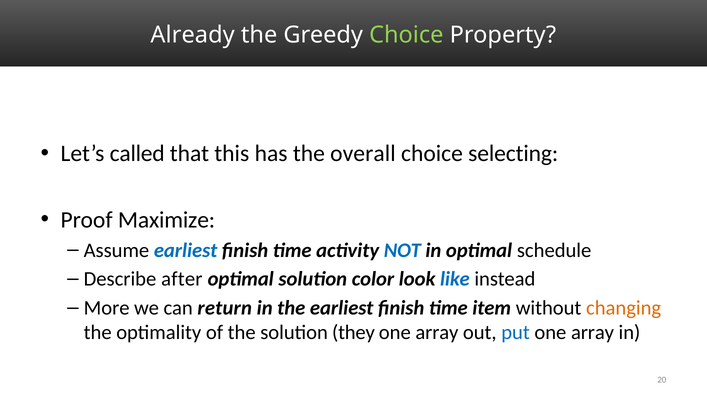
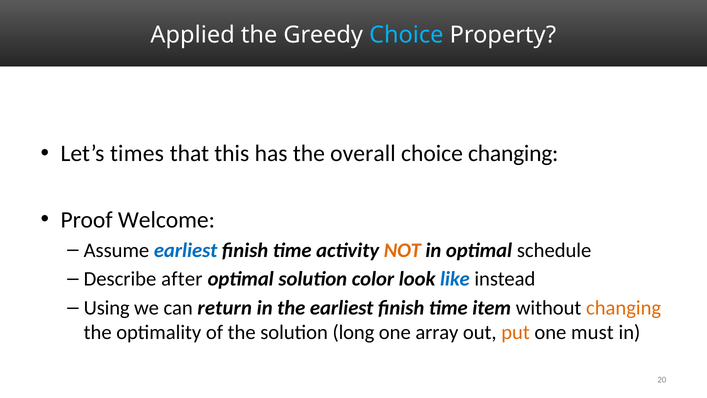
Already: Already -> Applied
Choice at (406, 35) colour: light green -> light blue
called: called -> times
choice selecting: selecting -> changing
Maximize: Maximize -> Welcome
NOT colour: blue -> orange
More: More -> Using
they: they -> long
put colour: blue -> orange
array at (593, 332): array -> must
